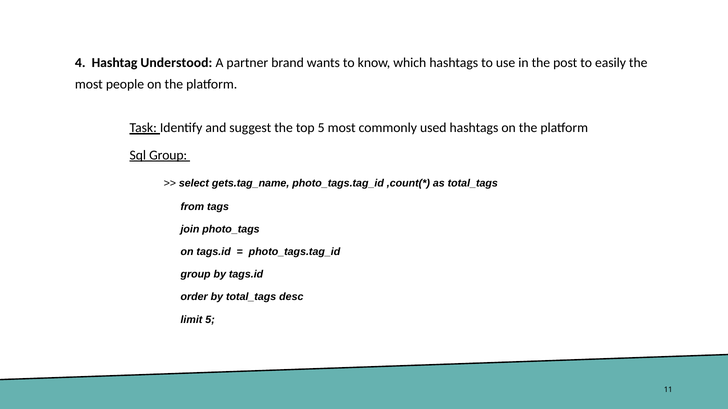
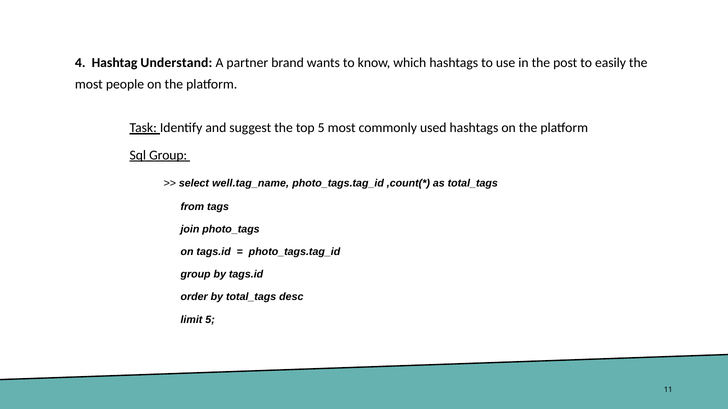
Understood: Understood -> Understand
gets.tag_name: gets.tag_name -> well.tag_name
